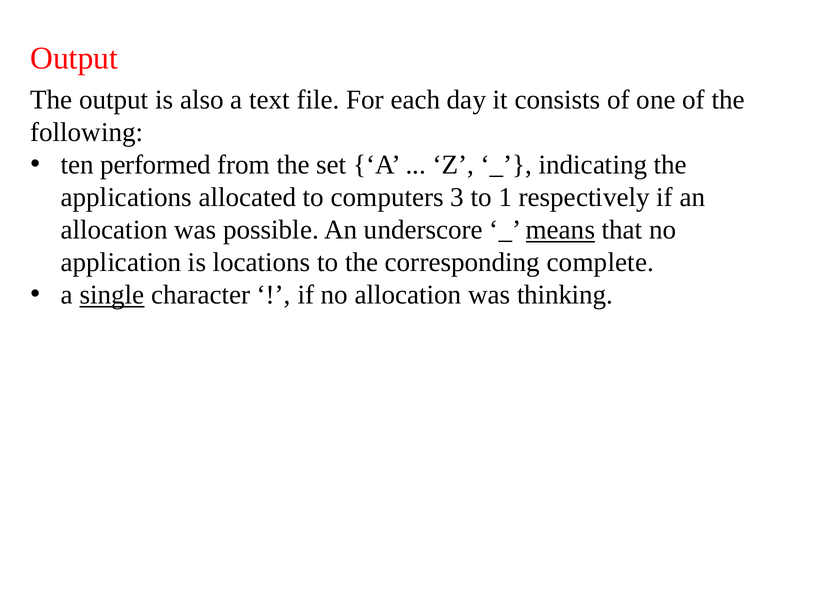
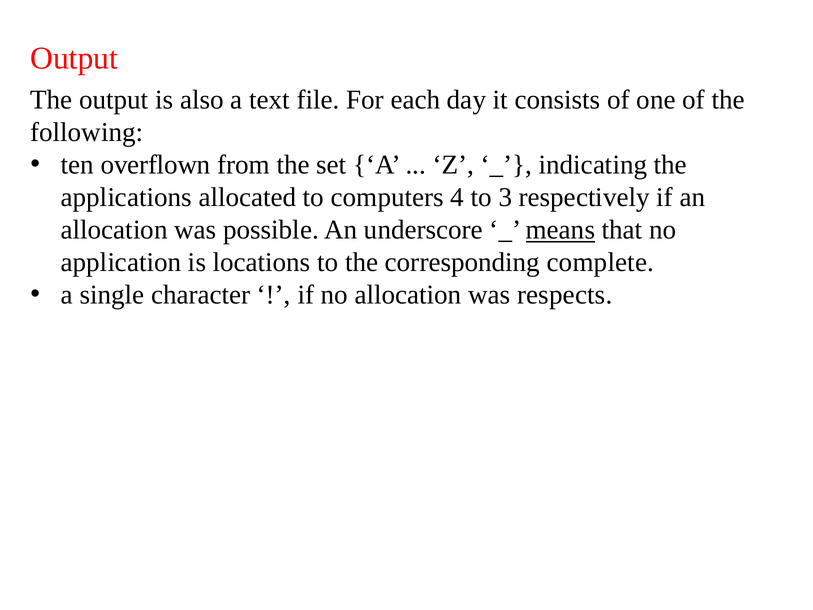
performed: performed -> overflown
3: 3 -> 4
1: 1 -> 3
single underline: present -> none
thinking: thinking -> respects
